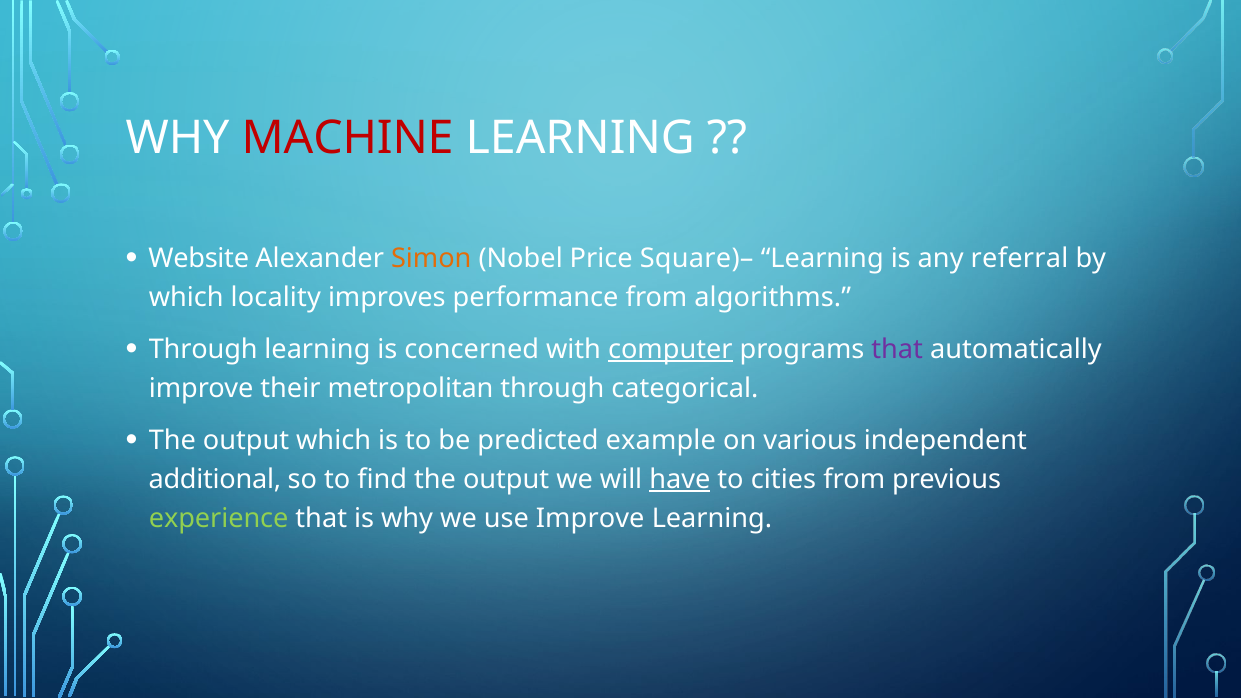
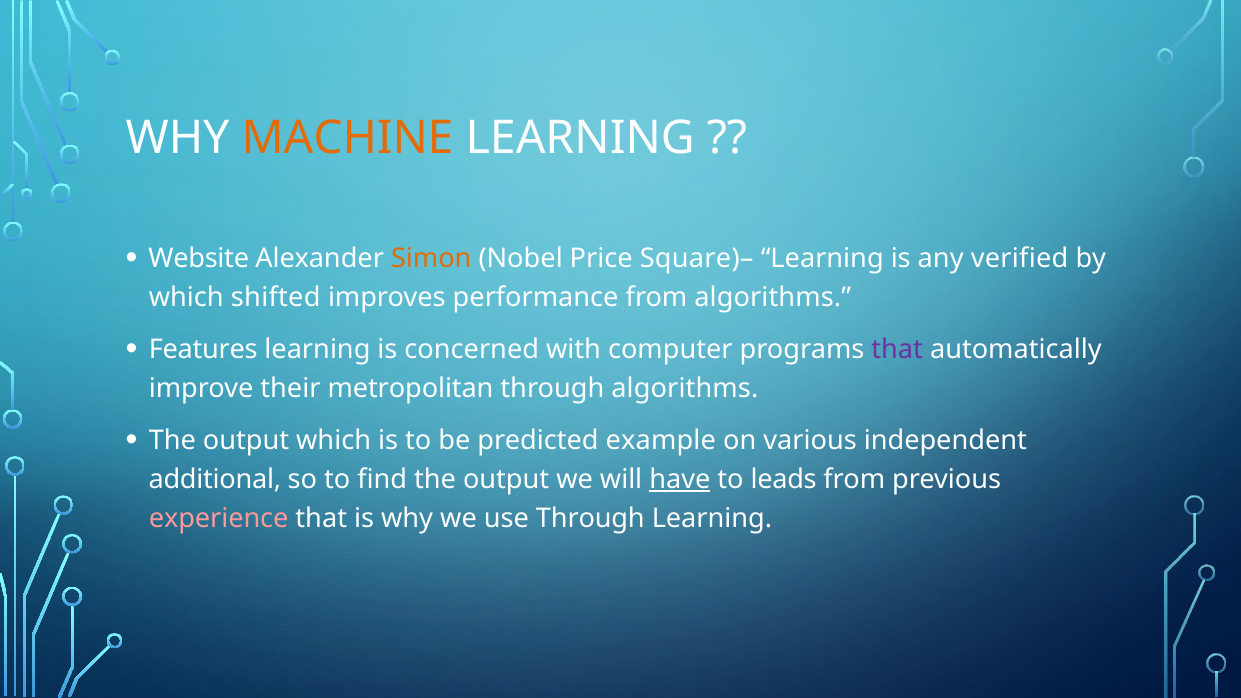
MACHINE colour: red -> orange
referral: referral -> verified
locality: locality -> shifted
Through at (203, 349): Through -> Features
computer underline: present -> none
through categorical: categorical -> algorithms
cities: cities -> leads
experience colour: light green -> pink
use Improve: Improve -> Through
